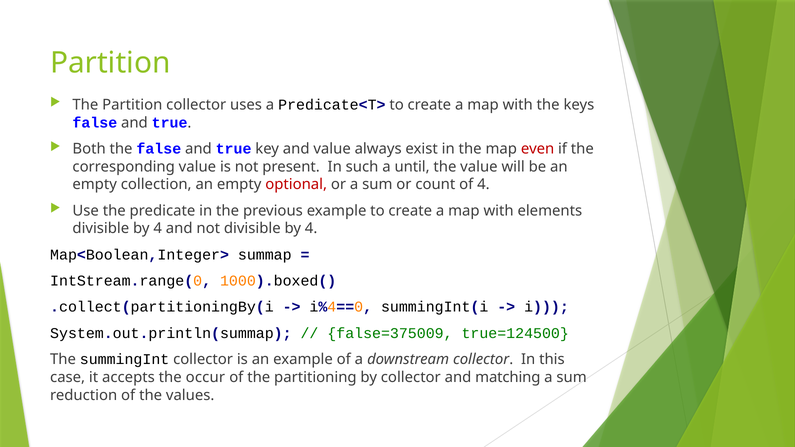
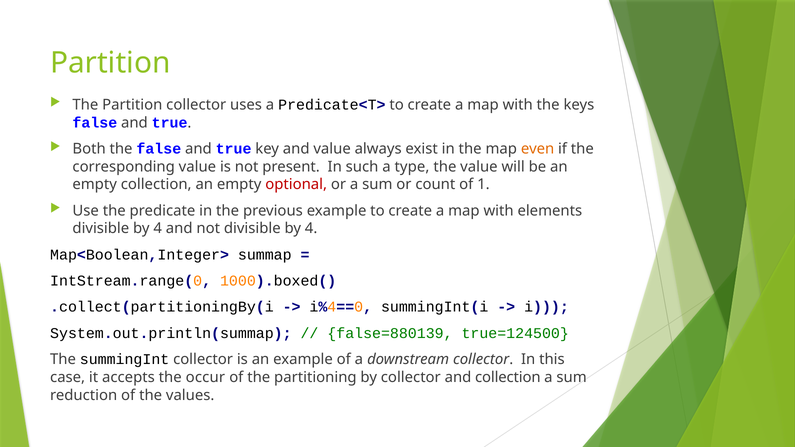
even colour: red -> orange
until: until -> type
of 4: 4 -> 1
false=375009: false=375009 -> false=880139
and matching: matching -> collection
